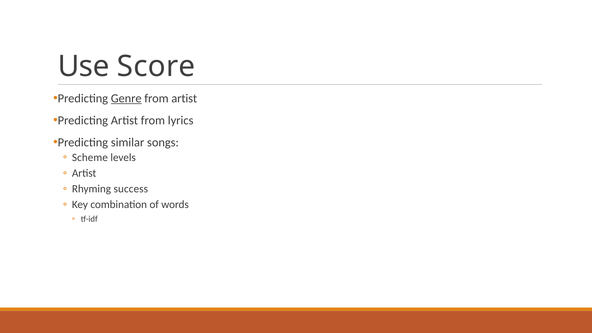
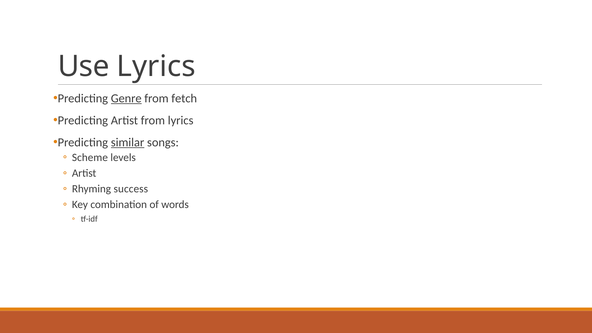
Use Score: Score -> Lyrics
from artist: artist -> fetch
similar underline: none -> present
